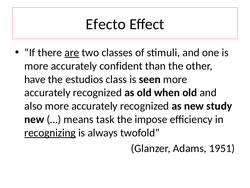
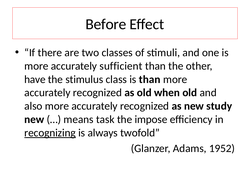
Efecto: Efecto -> Before
are underline: present -> none
confident: confident -> sufficient
estudios: estudios -> stimulus
is seen: seen -> than
1951: 1951 -> 1952
